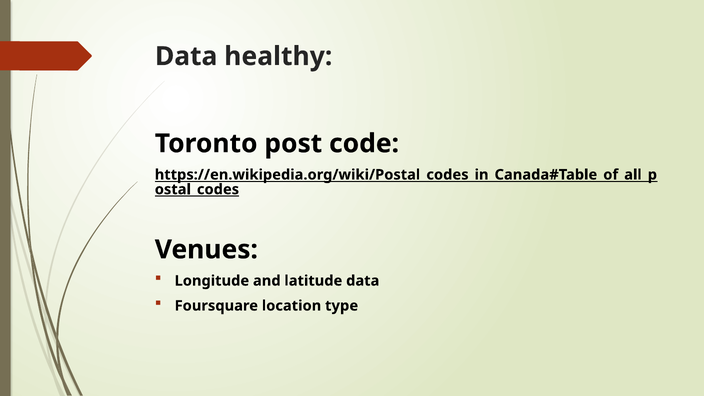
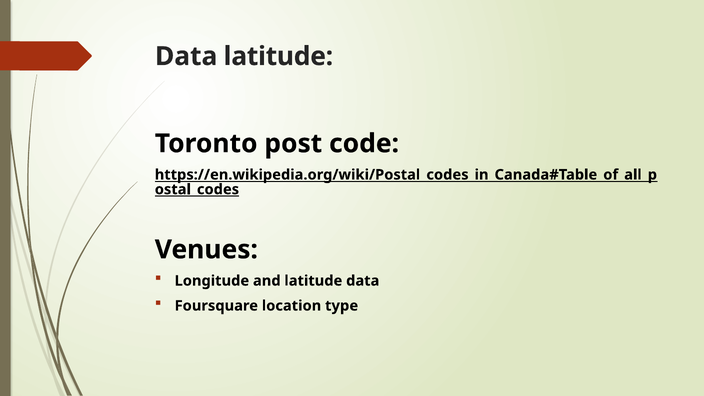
Data healthy: healthy -> latitude
